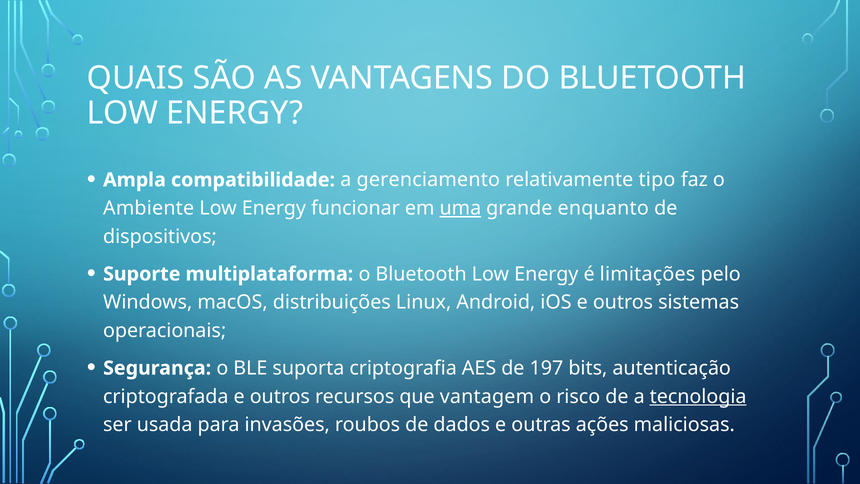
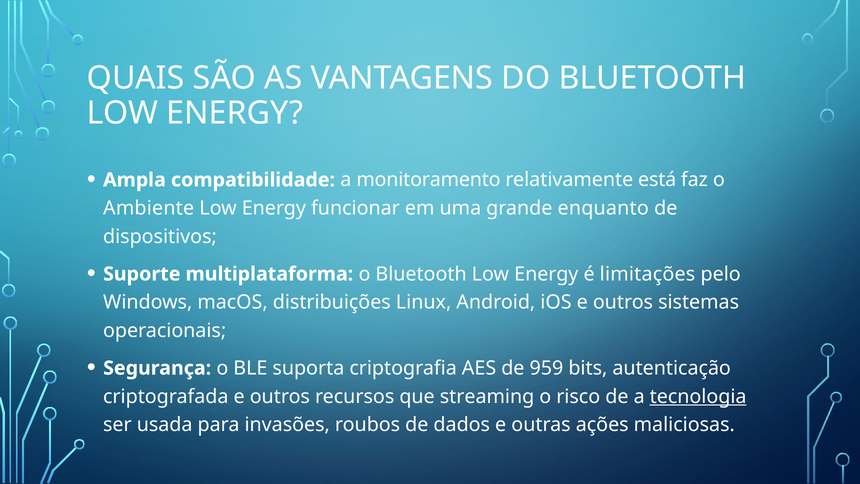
gerenciamento: gerenciamento -> monitoramento
tipo: tipo -> está
uma underline: present -> none
197: 197 -> 959
vantagem: vantagem -> streaming
